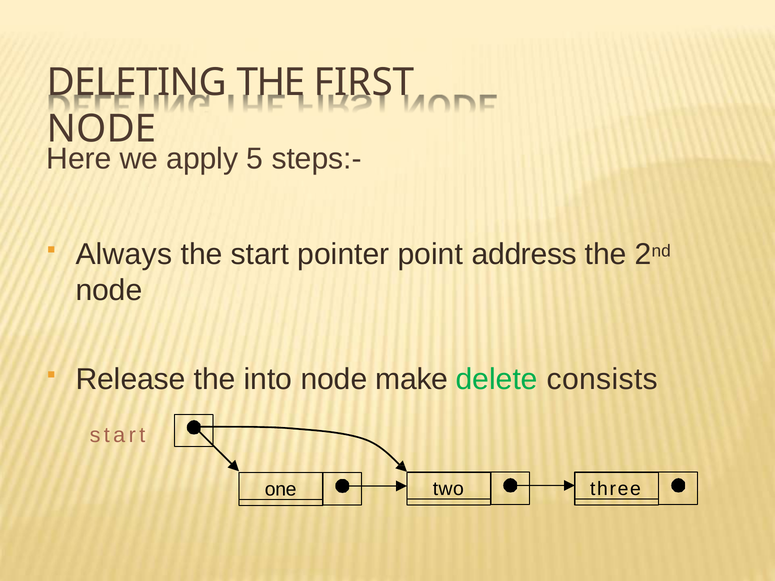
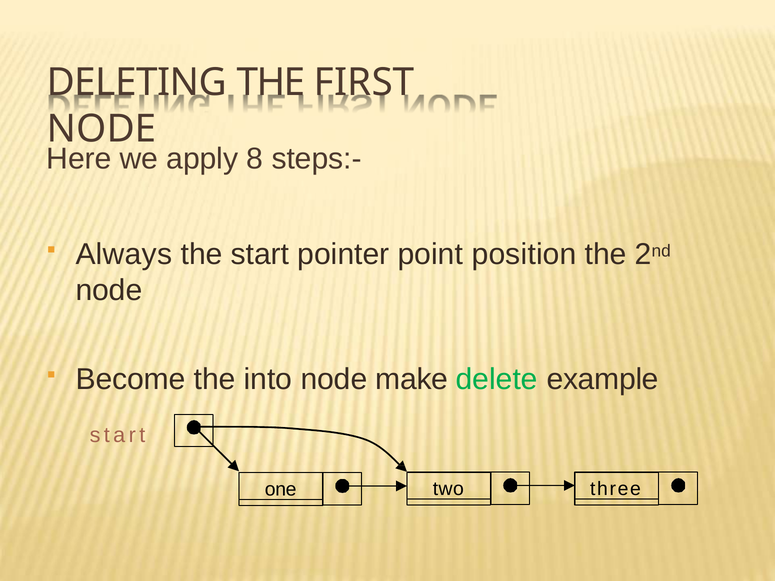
5: 5 -> 8
address: address -> position
Release: Release -> Become
consists: consists -> example
